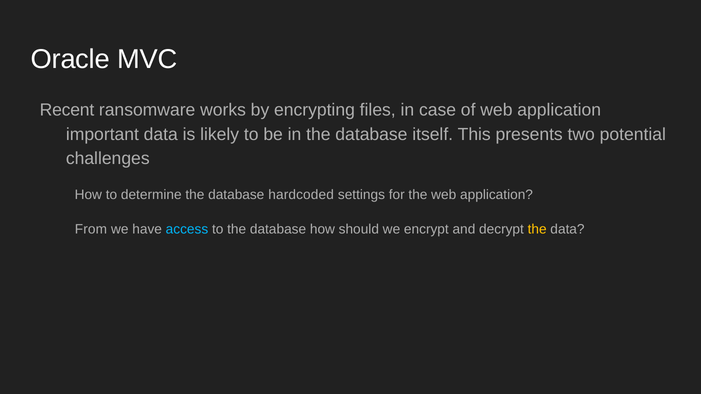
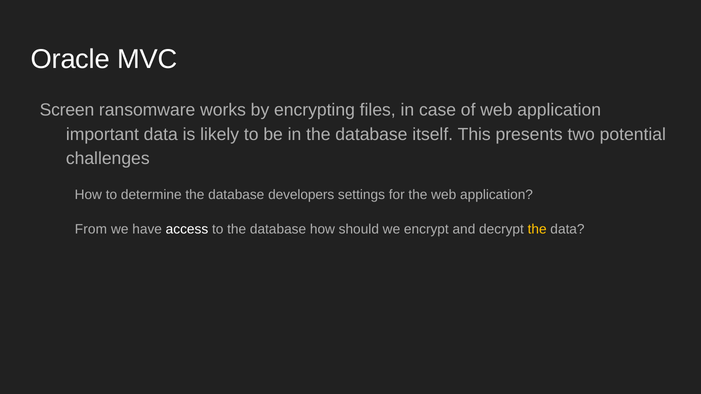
Recent: Recent -> Screen
hardcoded: hardcoded -> developers
access colour: light blue -> white
